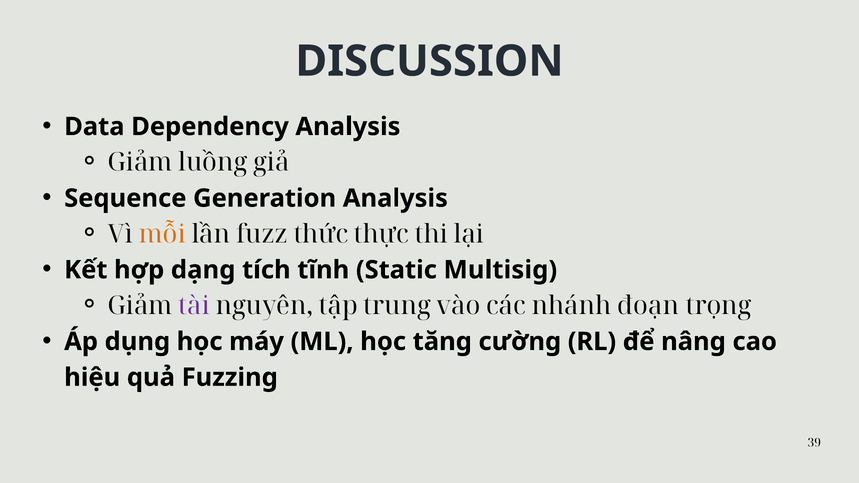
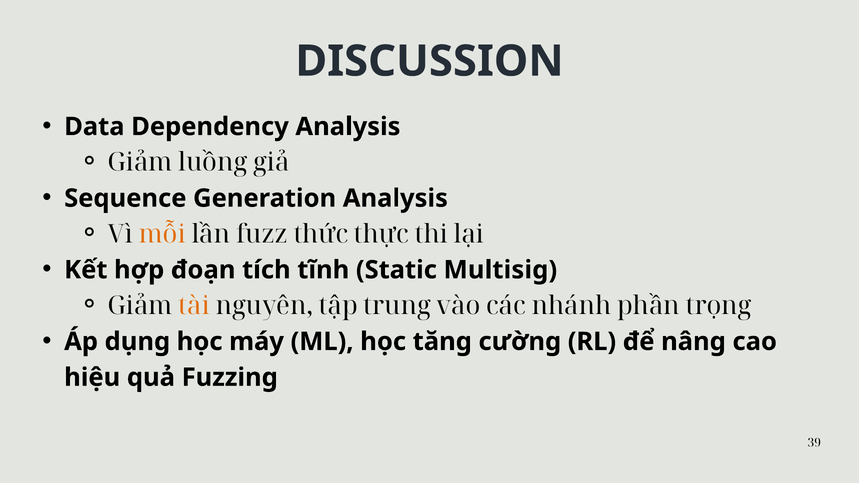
dạng: dạng -> đoạn
tài colour: purple -> orange
đoạn: đoạn -> phần
